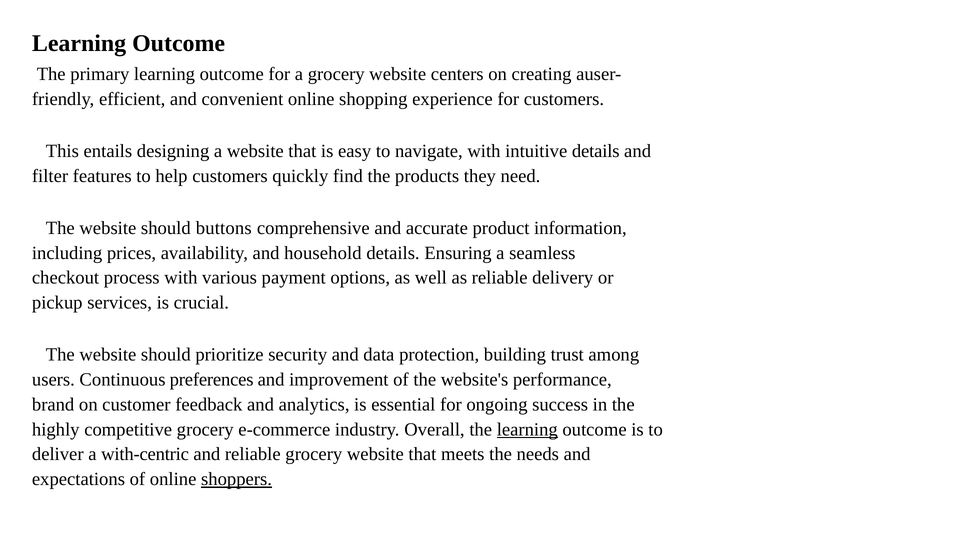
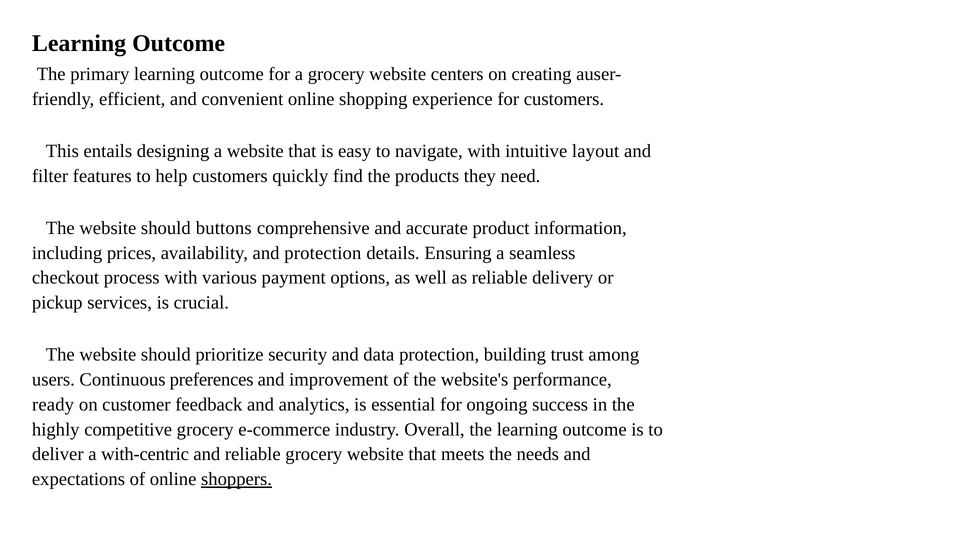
intuitive details: details -> layout
and household: household -> protection
brand: brand -> ready
learning at (527, 429) underline: present -> none
